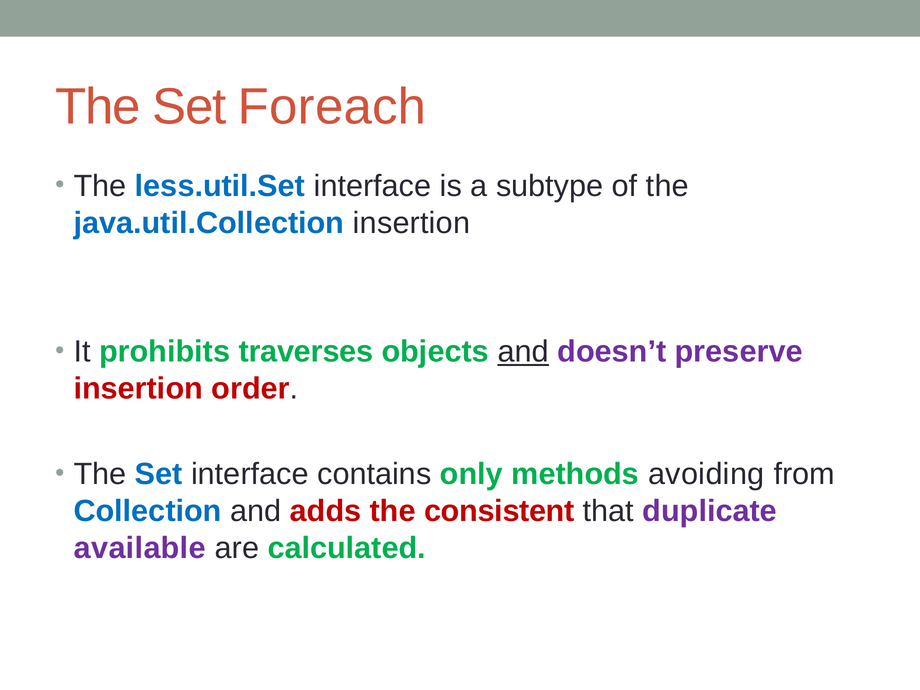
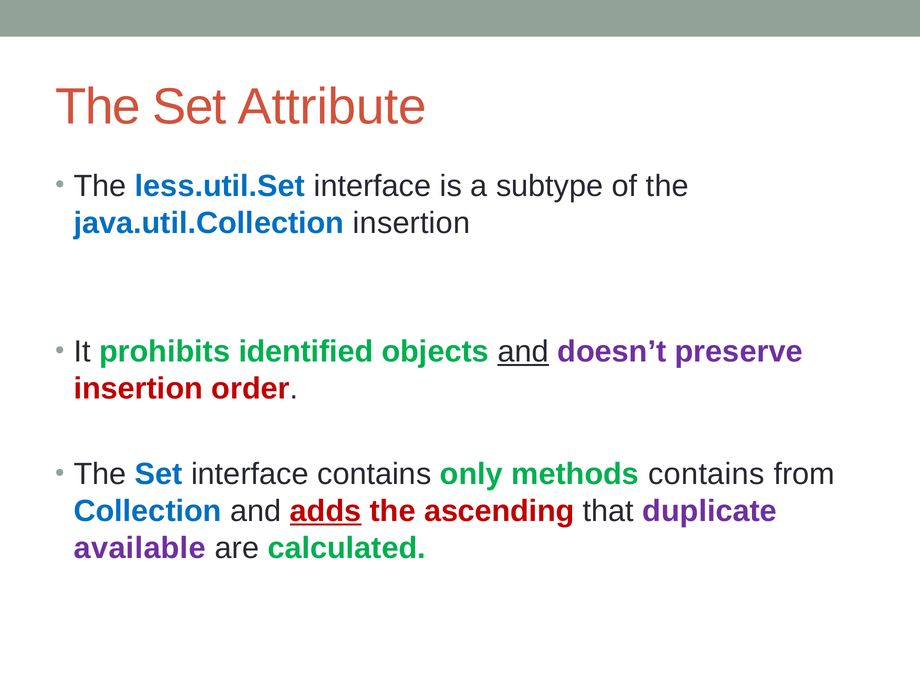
Foreach: Foreach -> Attribute
traverses: traverses -> identified
methods avoiding: avoiding -> contains
adds underline: none -> present
consistent: consistent -> ascending
